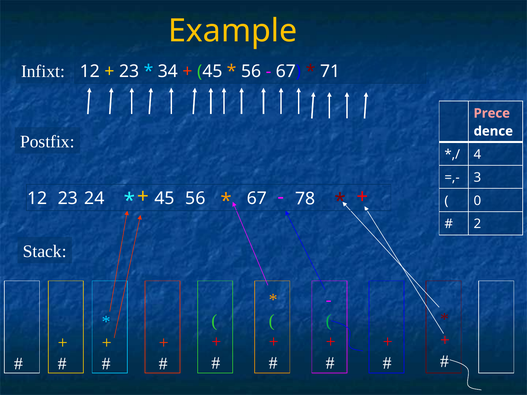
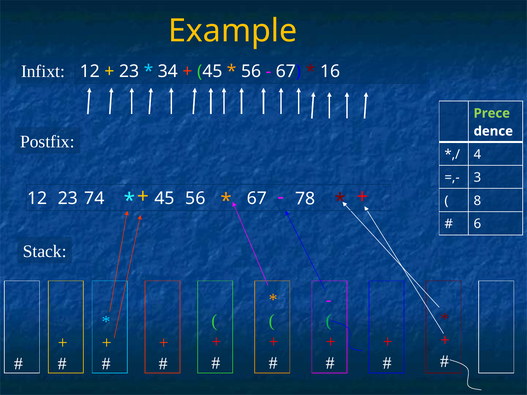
71: 71 -> 16
Prece colour: pink -> light green
24: 24 -> 74
0: 0 -> 8
2: 2 -> 6
